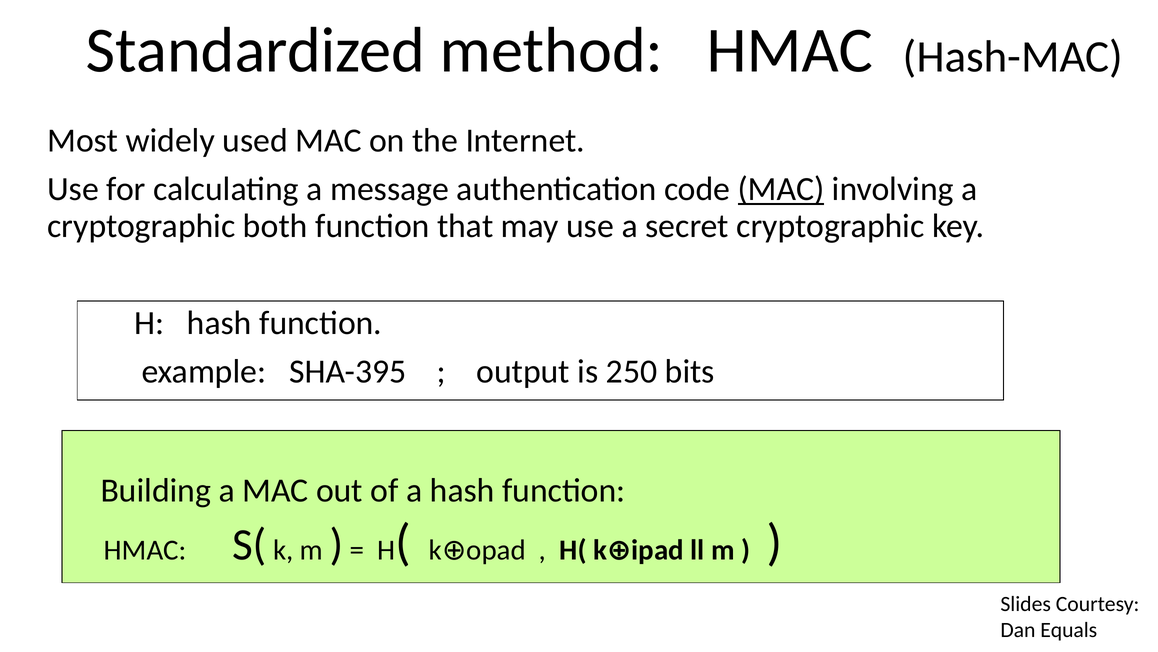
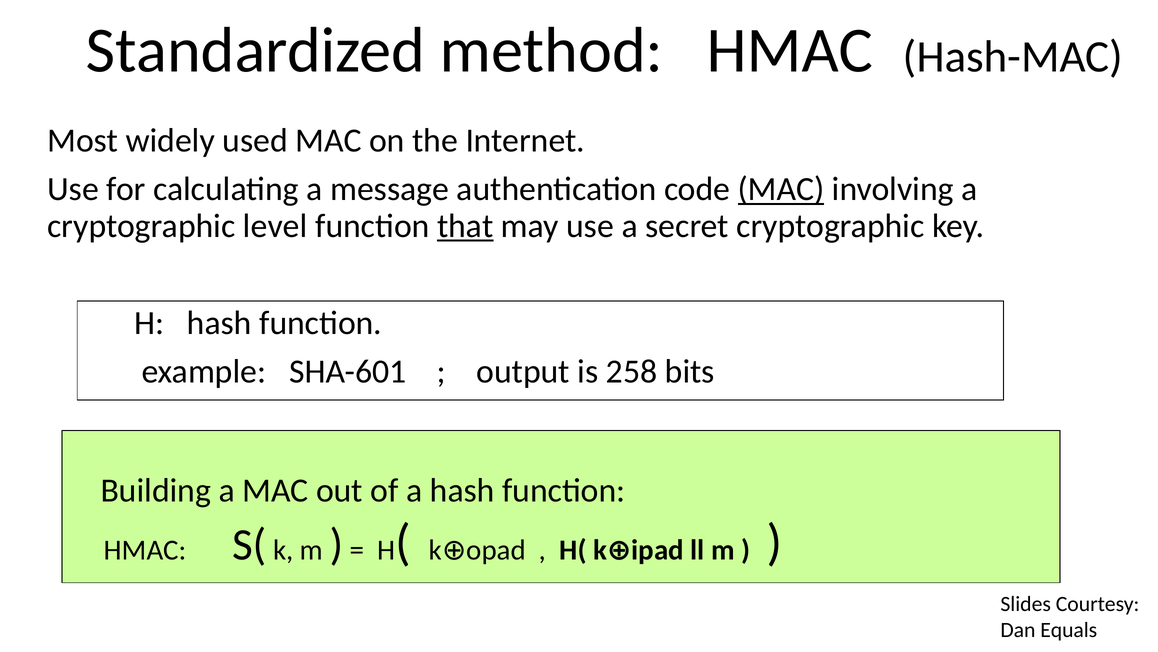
both: both -> level
that underline: none -> present
SHA-395: SHA-395 -> SHA-601
250: 250 -> 258
